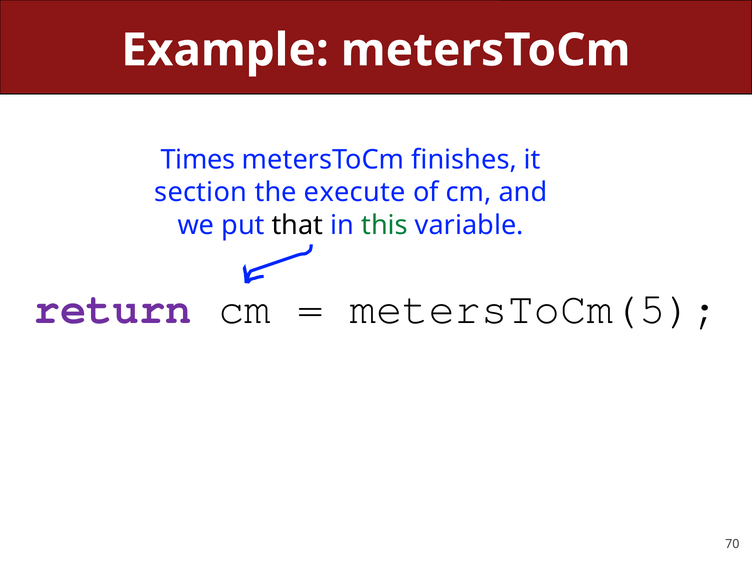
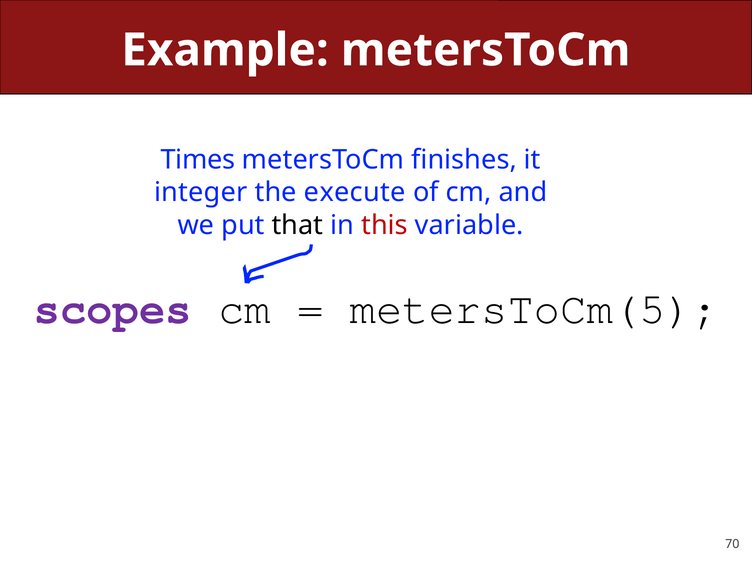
section: section -> integer
this colour: green -> red
return: return -> scopes
